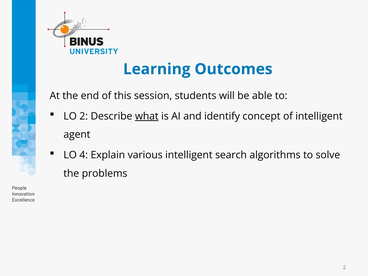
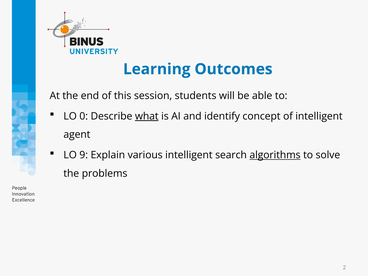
LO 2: 2 -> 0
4: 4 -> 9
algorithms underline: none -> present
